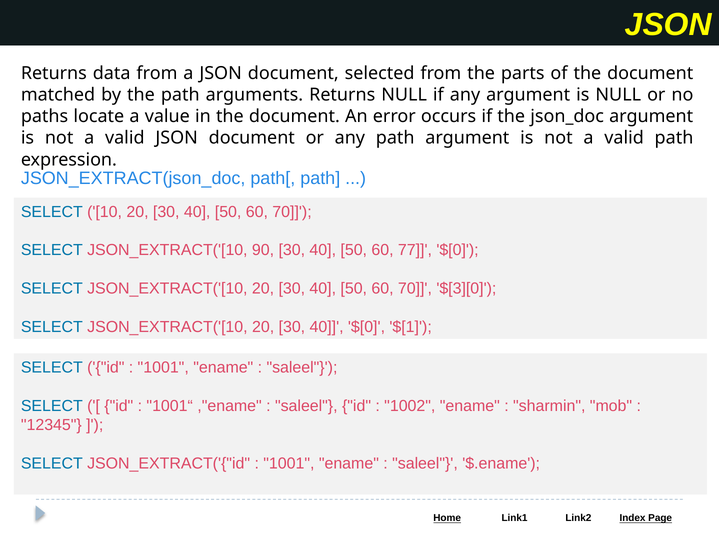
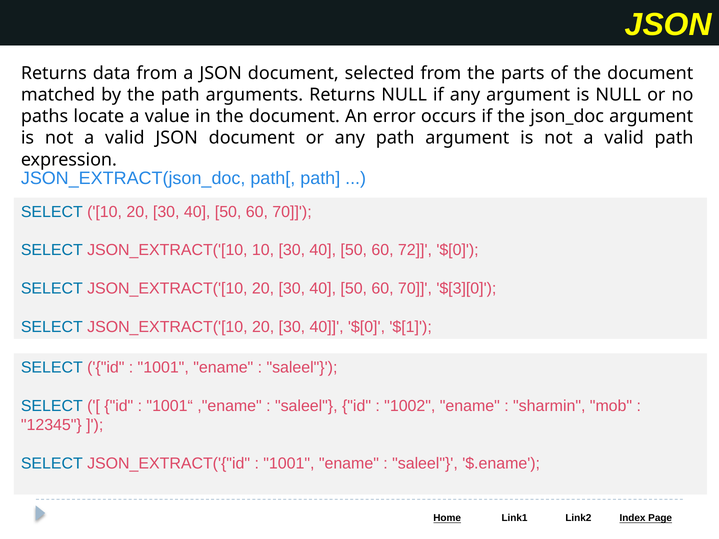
JSON_EXTRACT('[10 90: 90 -> 10
77: 77 -> 72
